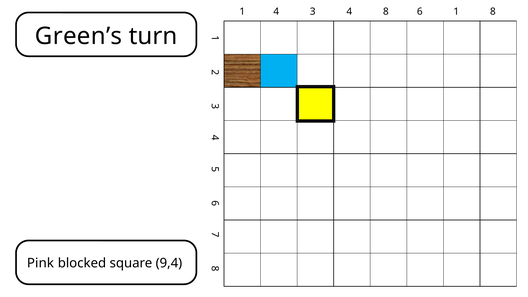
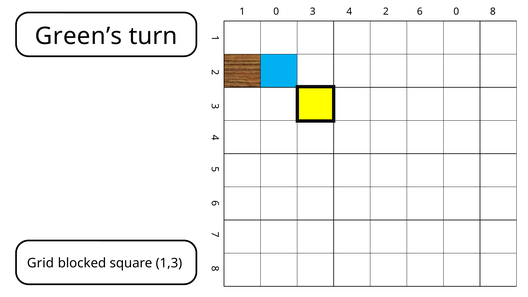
1 4: 4 -> 0
4 8: 8 -> 2
6 1: 1 -> 0
Pink: Pink -> Grid
9,4: 9,4 -> 1,3
